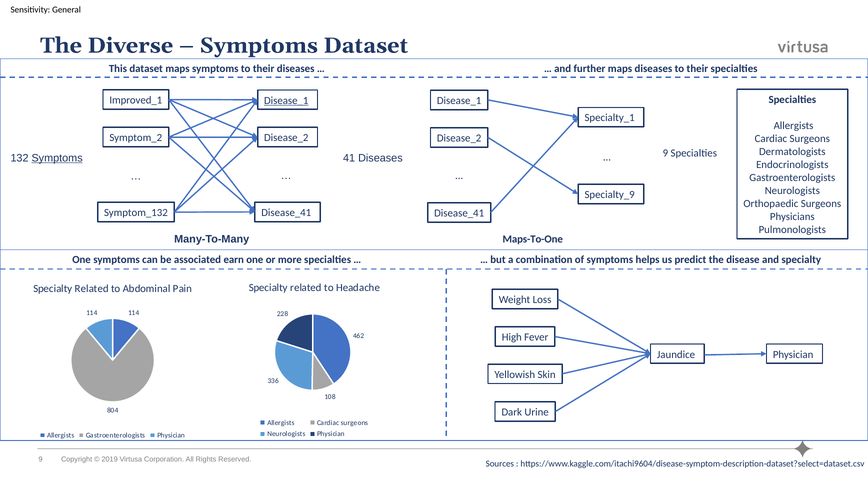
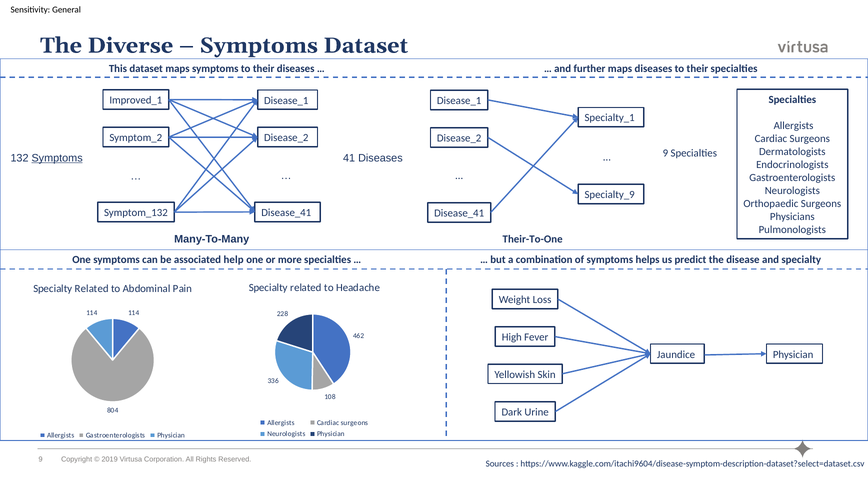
Disease_1 at (286, 101) underline: present -> none
Maps-To-One: Maps-To-One -> Their-To-One
earn: earn -> help
